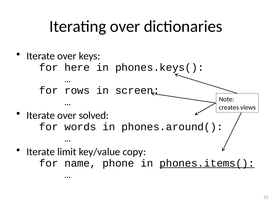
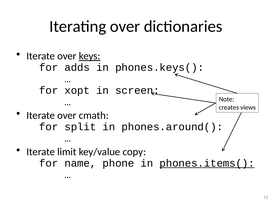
keys underline: none -> present
here: here -> adds
rows: rows -> xopt
solved: solved -> cmath
words: words -> split
